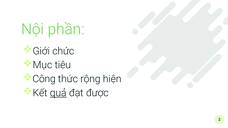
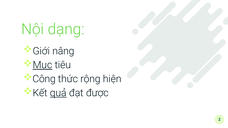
phần: phần -> dạng
chức: chức -> nâng
Mục underline: none -> present
